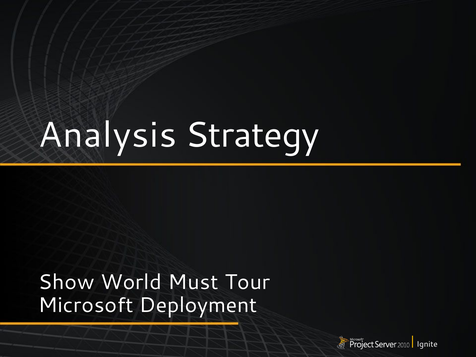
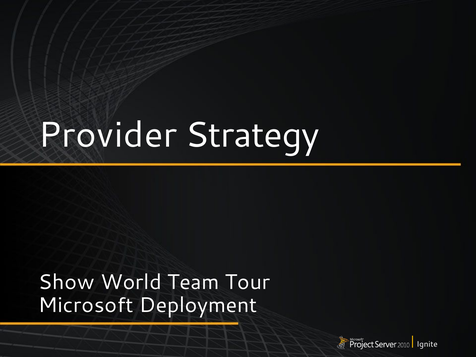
Analysis: Analysis -> Provider
Must: Must -> Team
